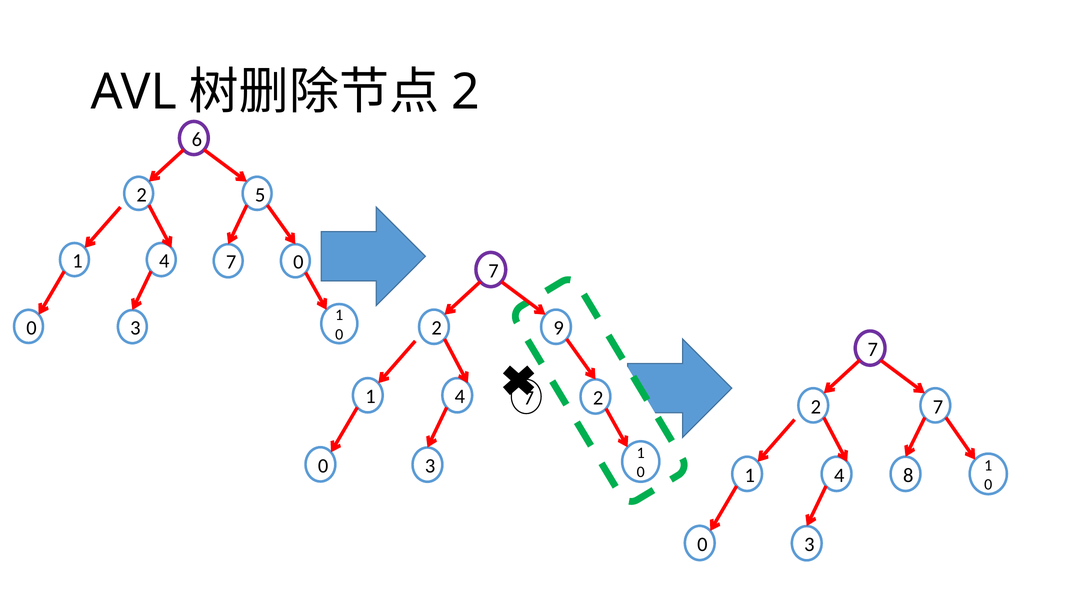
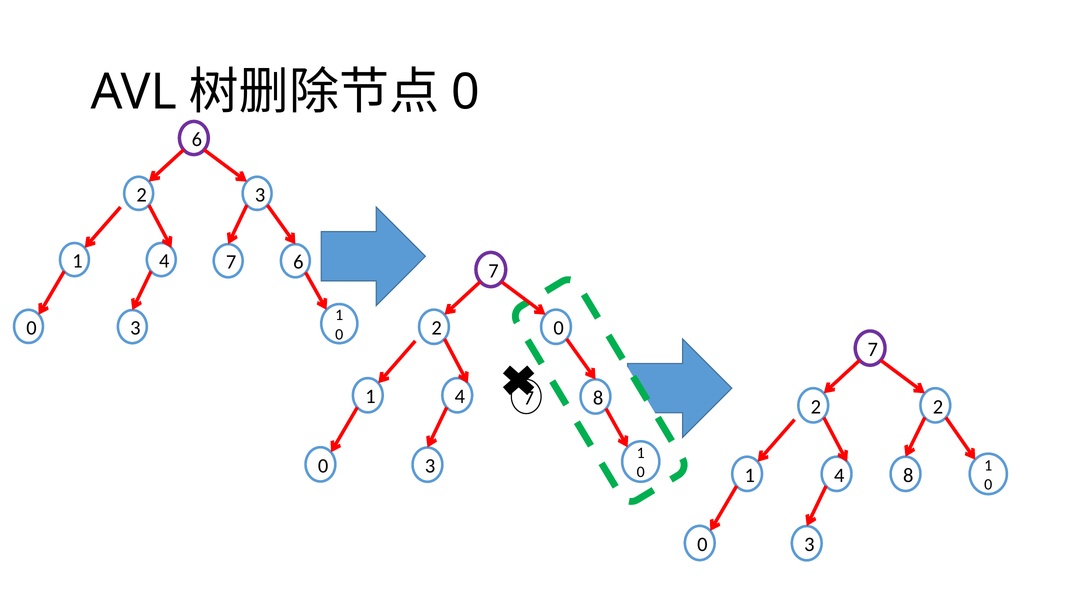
2 at (466, 92): 2 -> 0
2 5: 5 -> 3
7 0: 0 -> 6
2 9: 9 -> 0
2 at (598, 397): 2 -> 8
2 7: 7 -> 2
